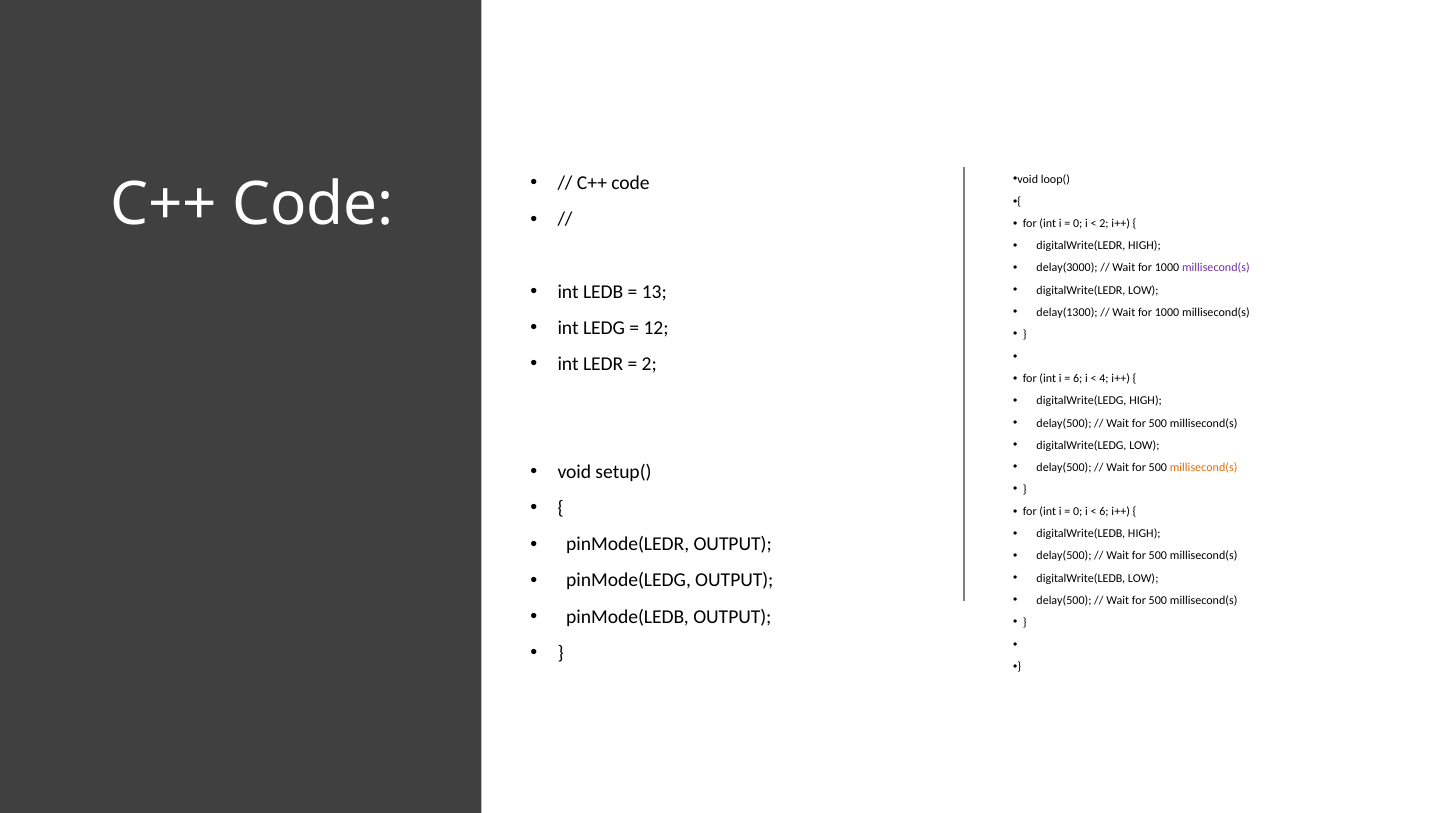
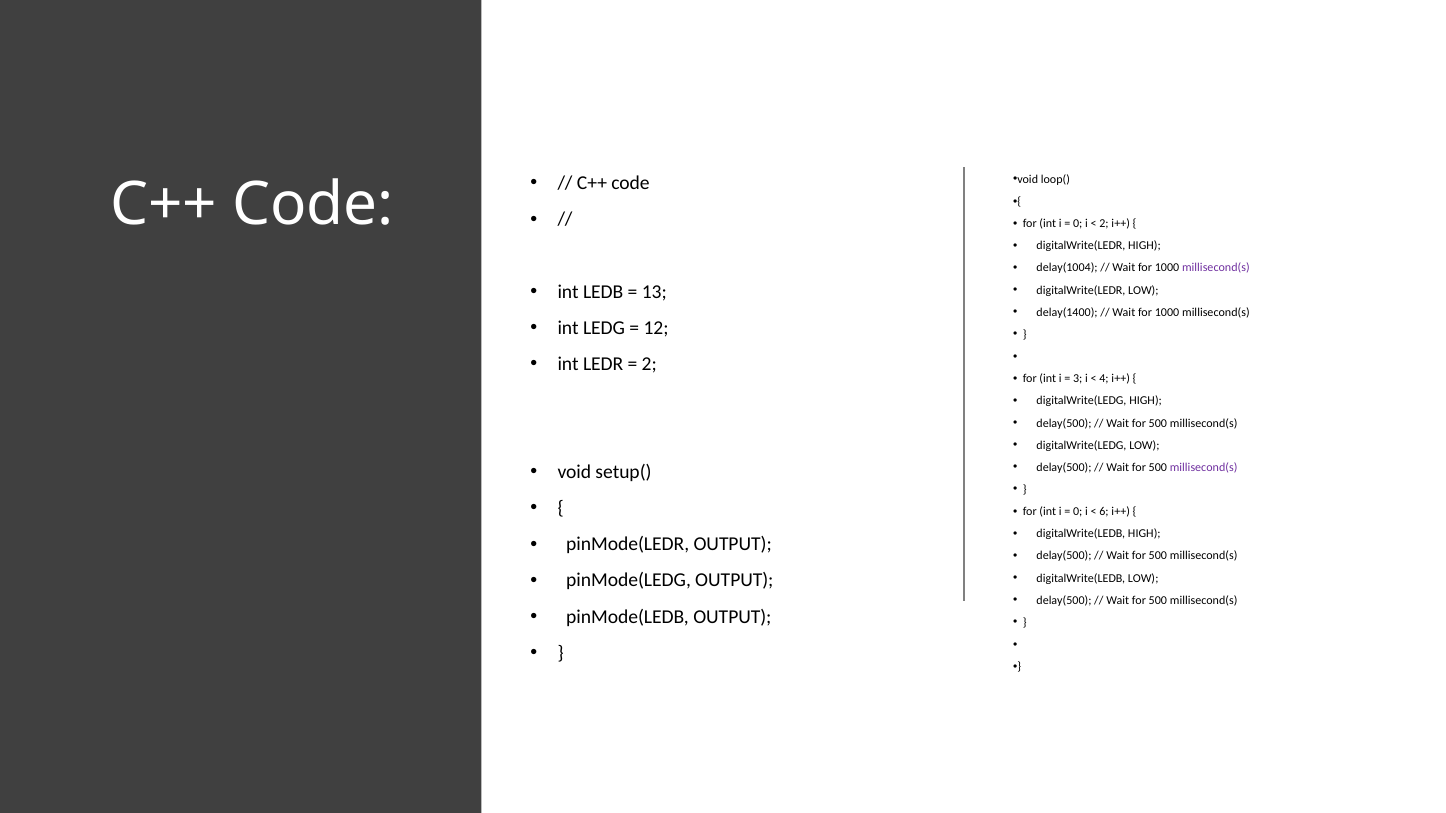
delay(3000: delay(3000 -> delay(1004
delay(1300: delay(1300 -> delay(1400
6 at (1078, 379): 6 -> 3
millisecond(s at (1204, 468) colour: orange -> purple
